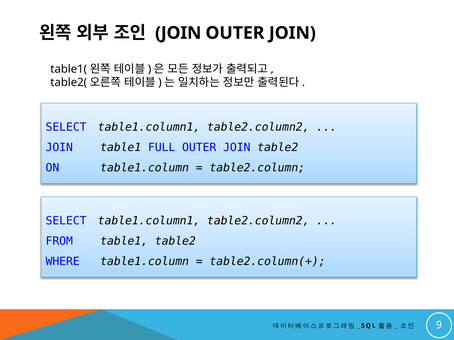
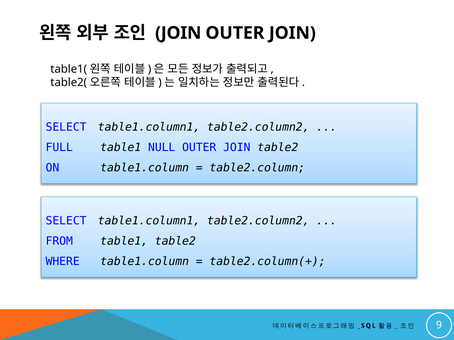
JOIN at (59, 148): JOIN -> FULL
FULL: FULL -> NULL
